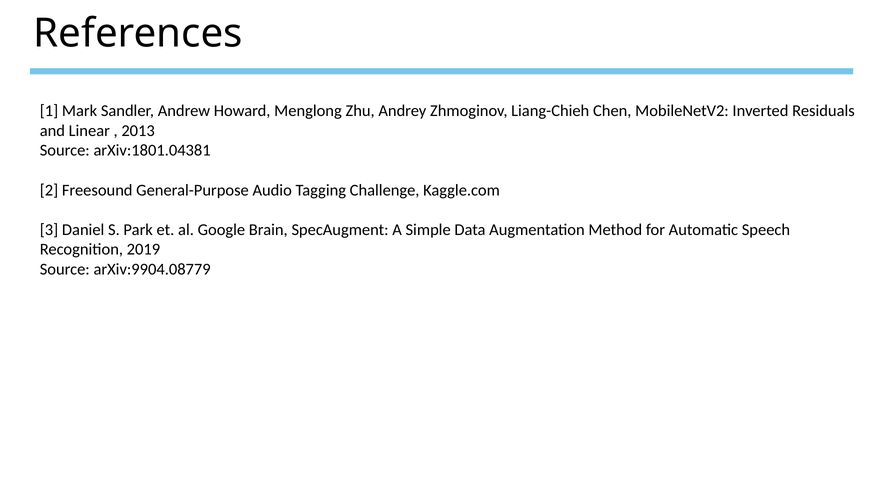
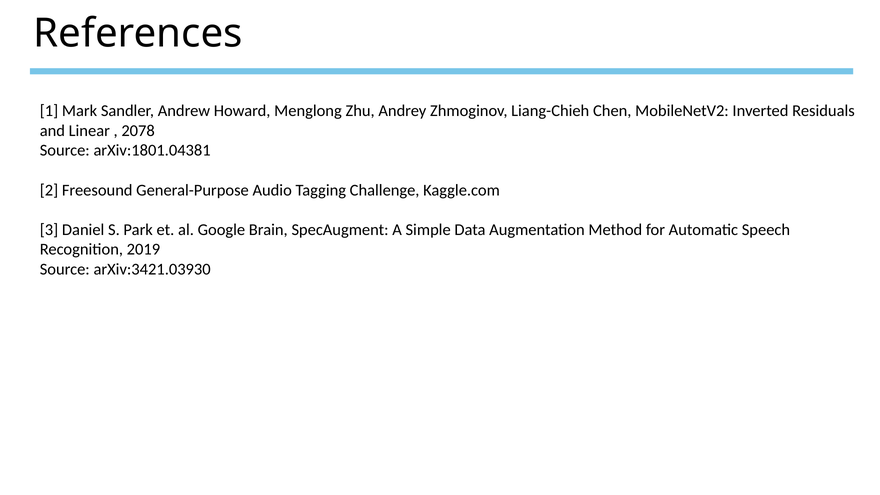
2013: 2013 -> 2078
arXiv:9904.08779: arXiv:9904.08779 -> arXiv:3421.03930
